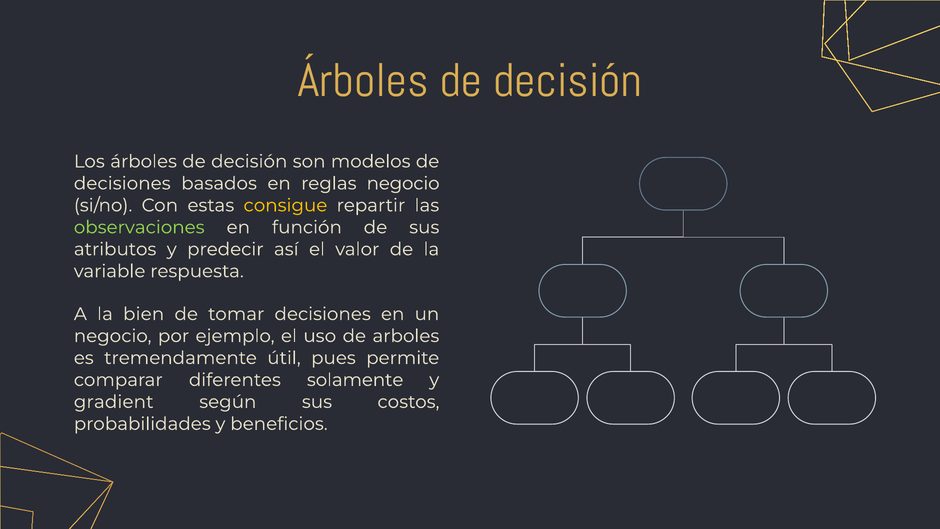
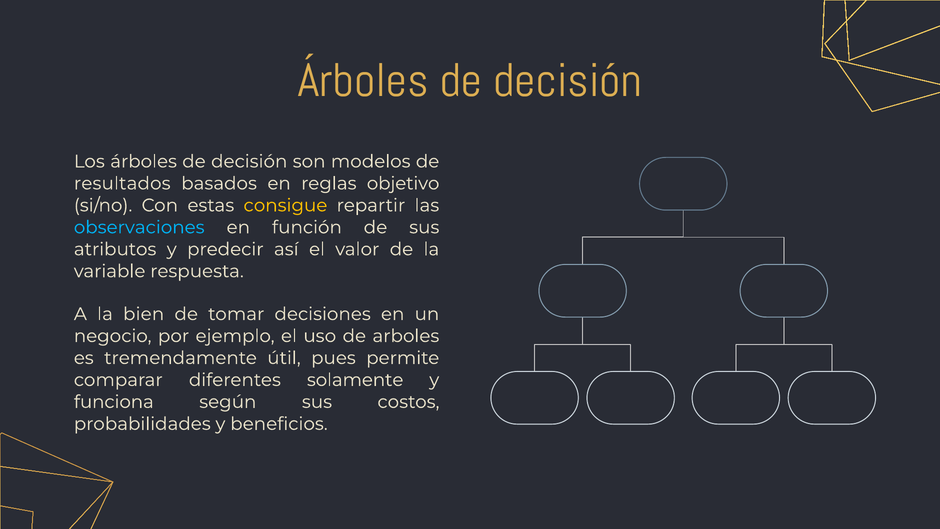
decisiones at (122, 183): decisiones -> resultados
reglas negocio: negocio -> objetivo
observaciones colour: light green -> light blue
gradient: gradient -> funciona
